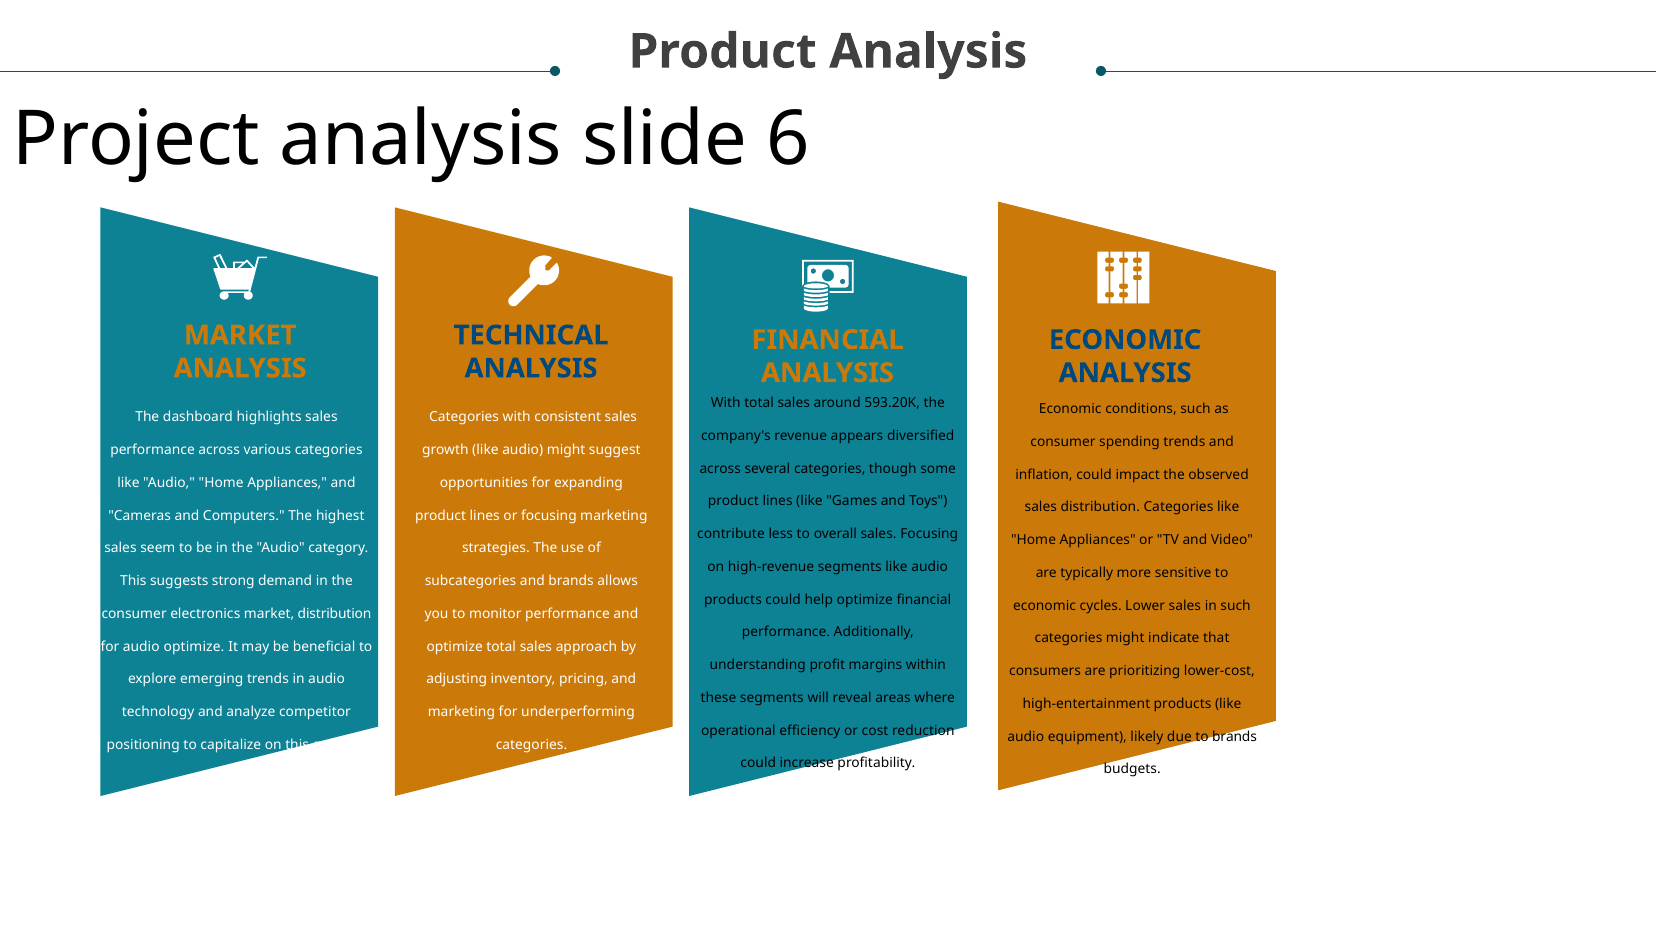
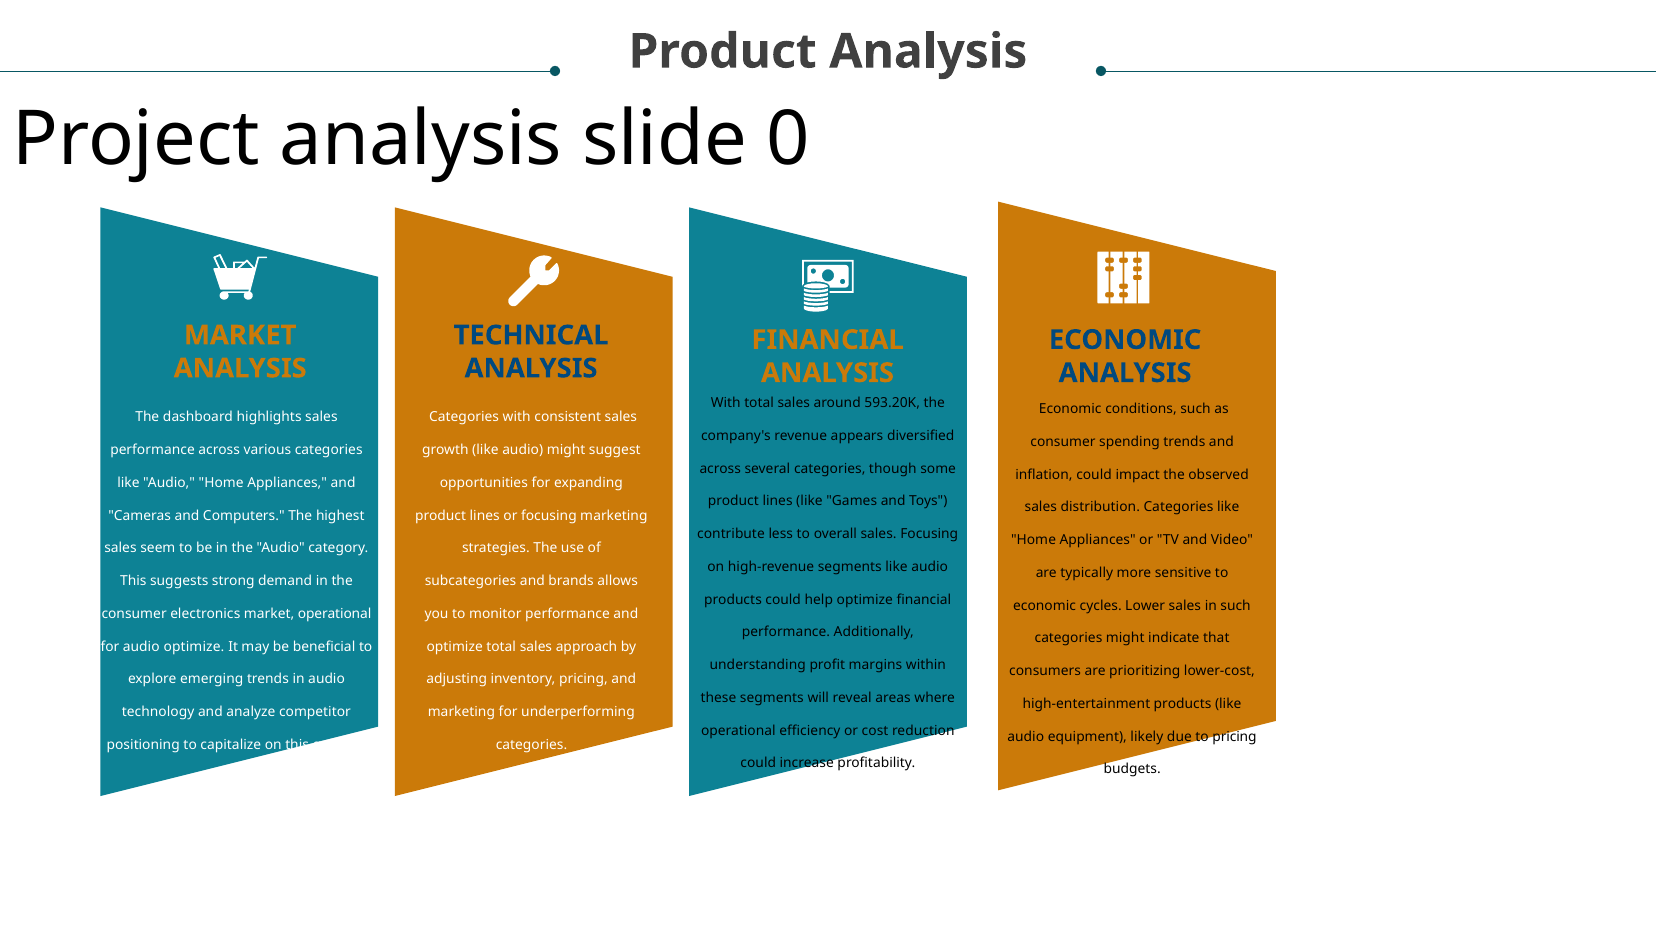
6: 6 -> 0
market distribution: distribution -> operational
to brands: brands -> pricing
